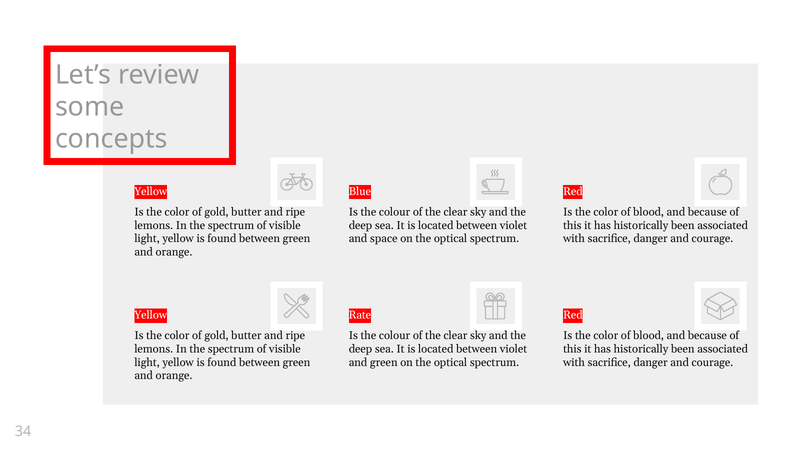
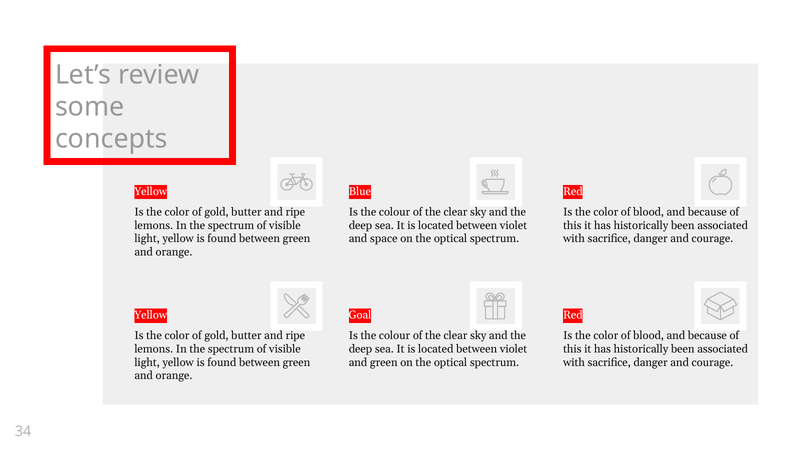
Rate: Rate -> Goal
